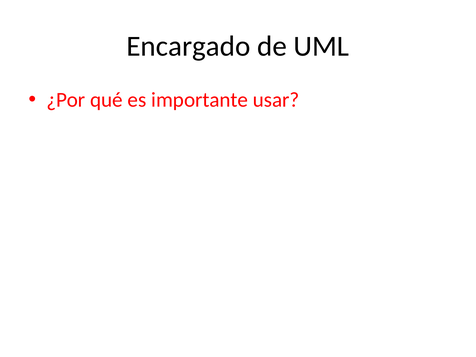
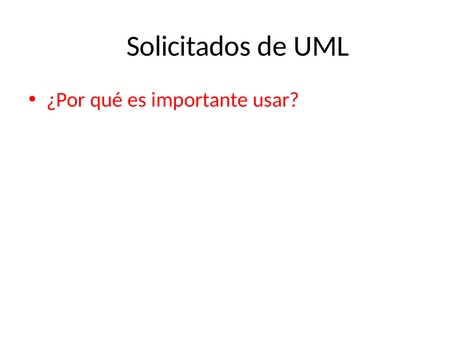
Encargado: Encargado -> Solicitados
